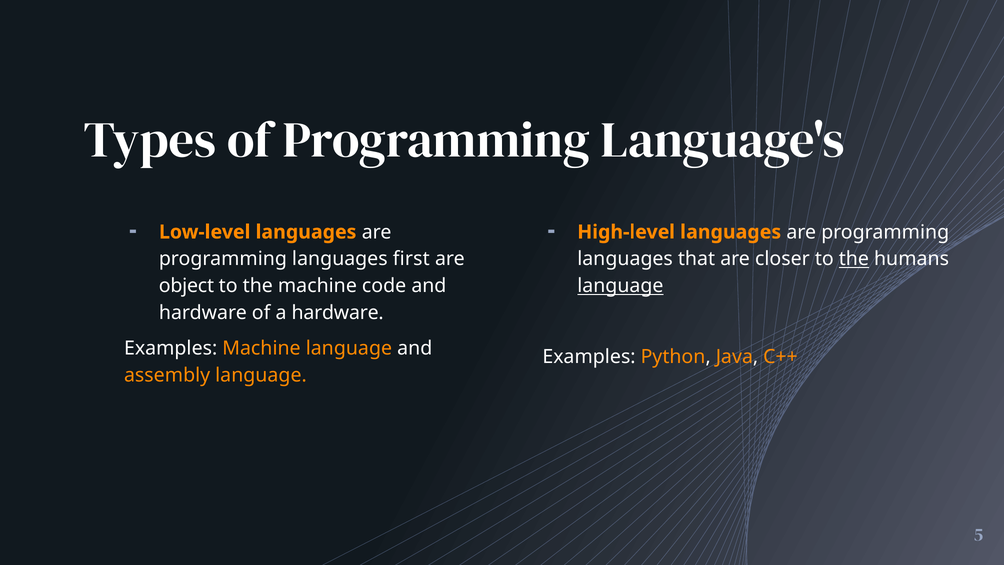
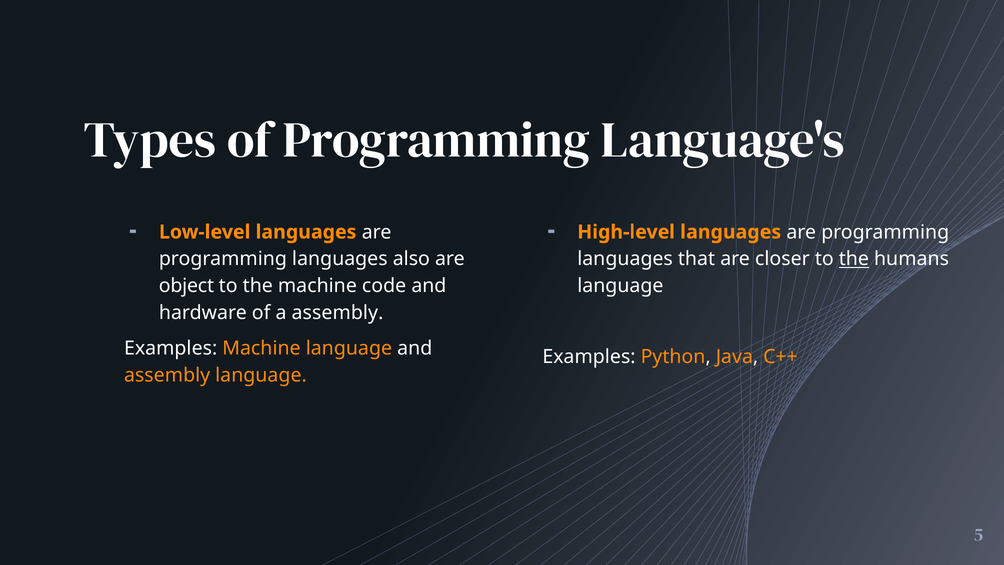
first: first -> also
language at (620, 286) underline: present -> none
a hardware: hardware -> assembly
